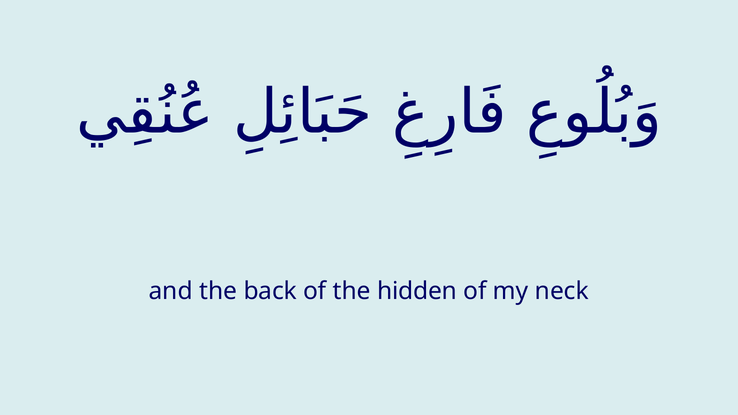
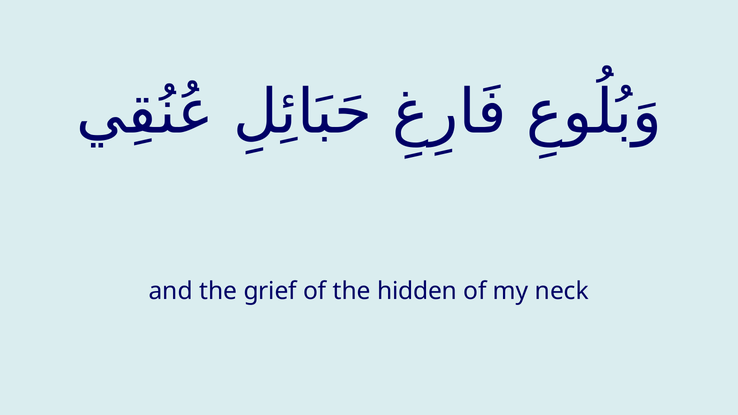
back: back -> grief
